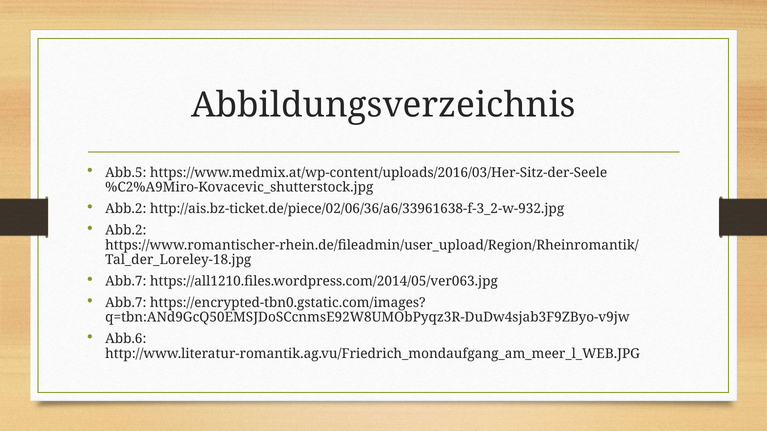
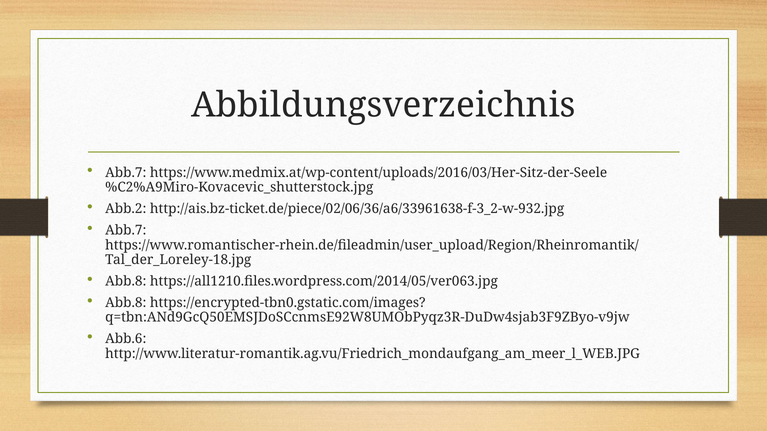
Abb.5 at (126, 173): Abb.5 -> Abb.7
Abb.2 at (126, 231): Abb.2 -> Abb.7
Abb.7 at (126, 282): Abb.7 -> Abb.8
Abb.7 at (126, 303): Abb.7 -> Abb.8
